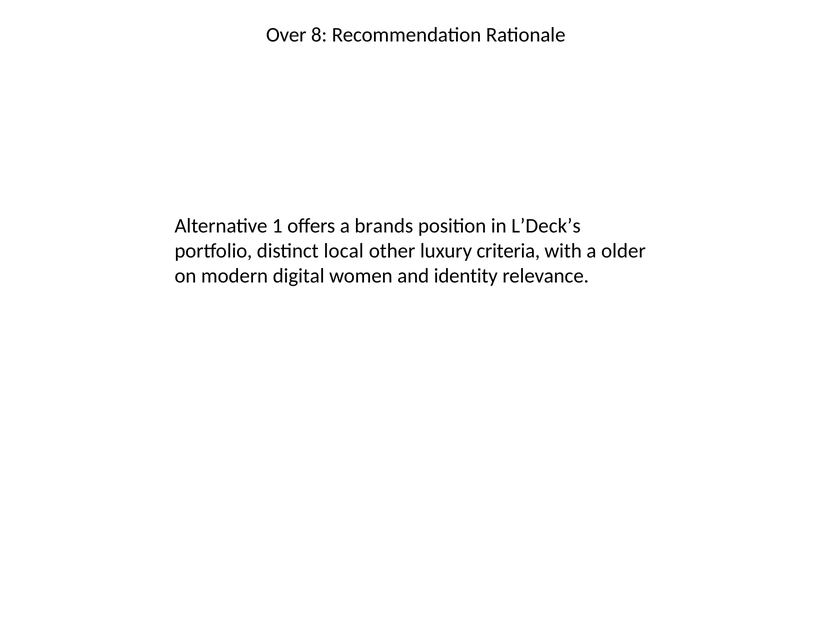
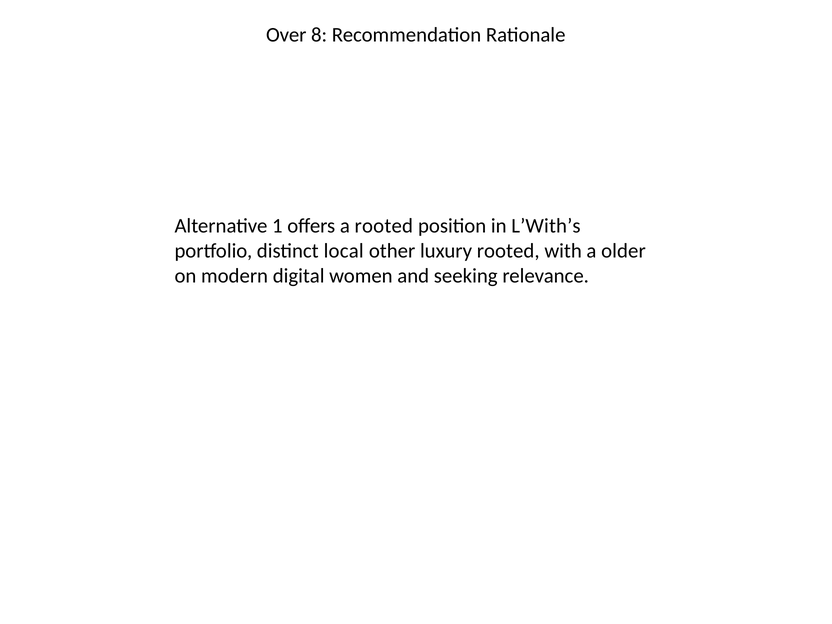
a brands: brands -> rooted
L’Deck’s: L’Deck’s -> L’With’s
luxury criteria: criteria -> rooted
identity: identity -> seeking
